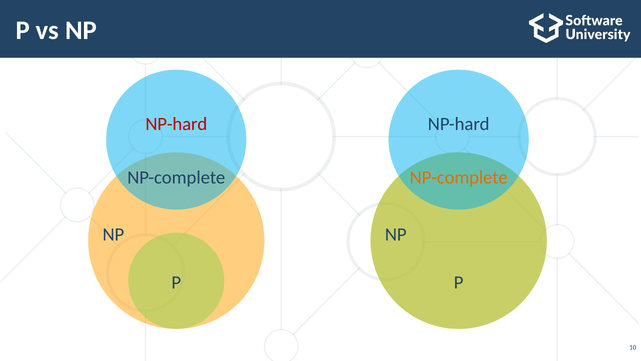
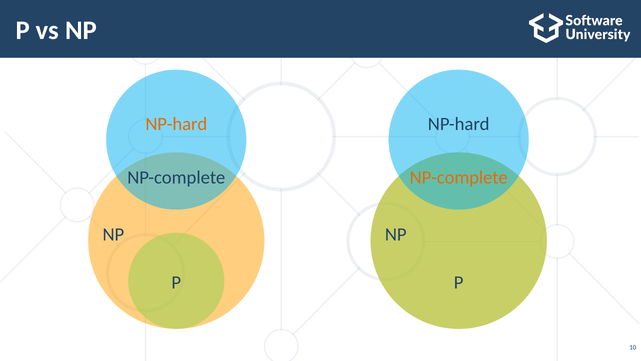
NP-hard at (176, 124) colour: red -> orange
